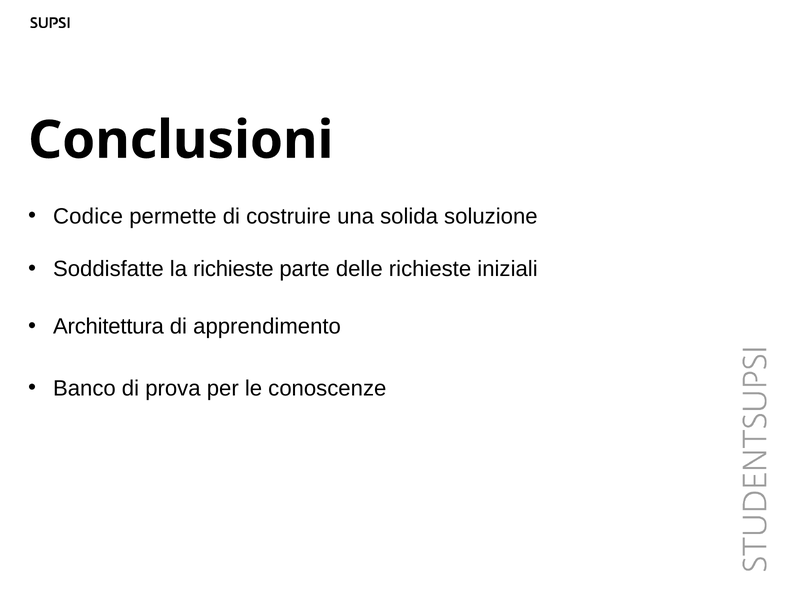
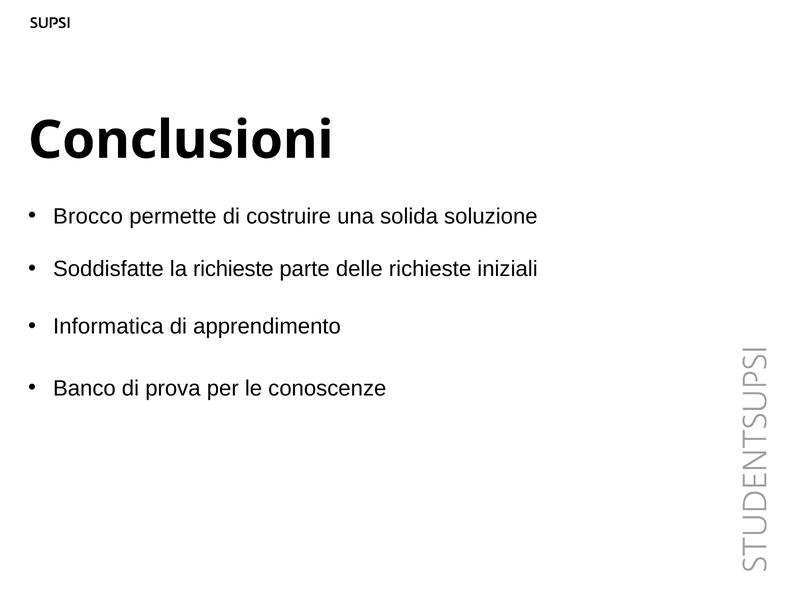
Codice: Codice -> Brocco
Architettura: Architettura -> Informatica
